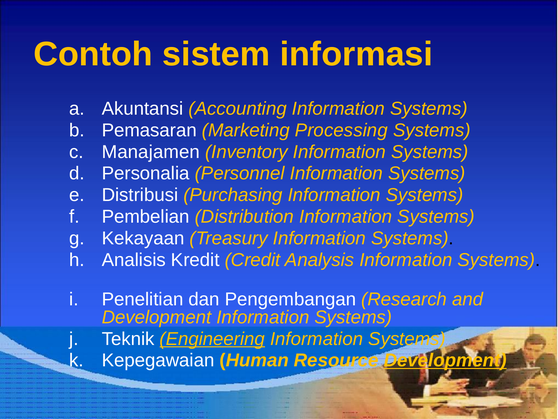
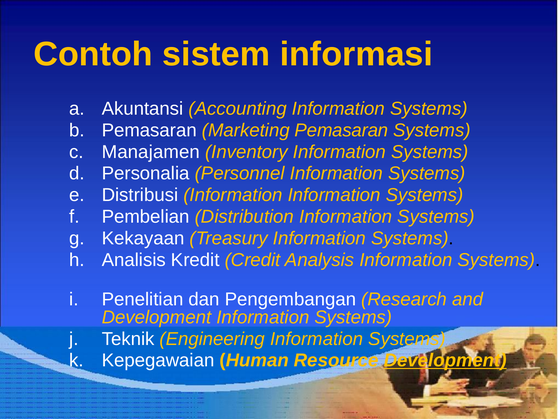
Marketing Processing: Processing -> Pemasaran
Distribusi Purchasing: Purchasing -> Information
Engineering underline: present -> none
